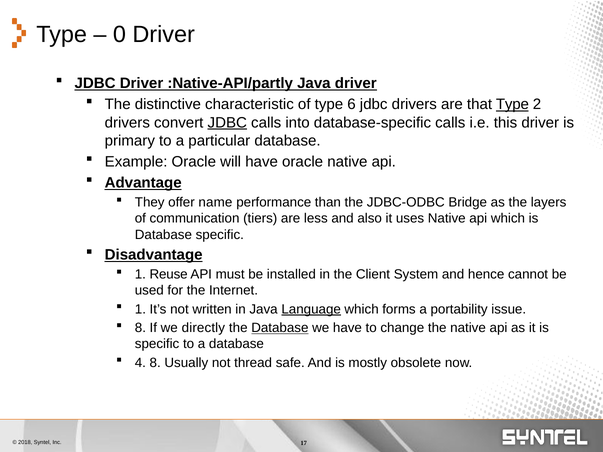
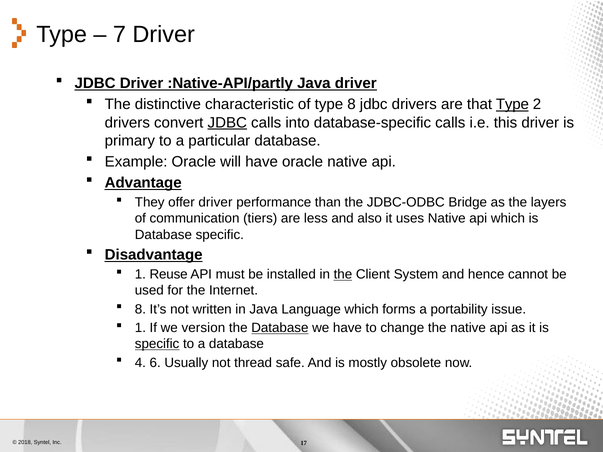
0: 0 -> 7
type 6: 6 -> 8
offer name: name -> driver
the at (343, 275) underline: none -> present
1 at (140, 309): 1 -> 8
Language underline: present -> none
8 at (140, 328): 8 -> 1
directly: directly -> version
specific at (157, 344) underline: none -> present
4 8: 8 -> 6
